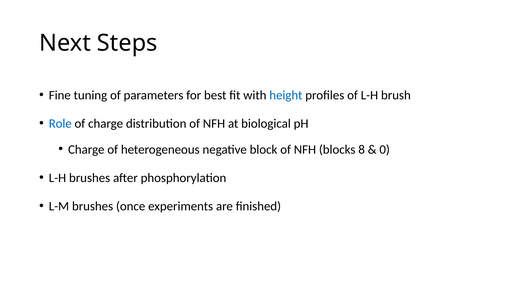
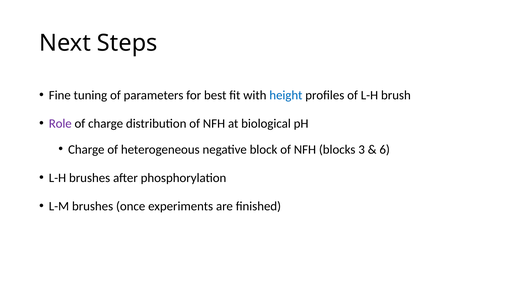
Role colour: blue -> purple
8: 8 -> 3
0: 0 -> 6
